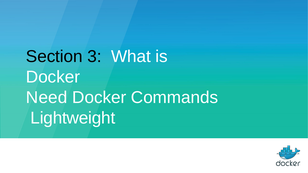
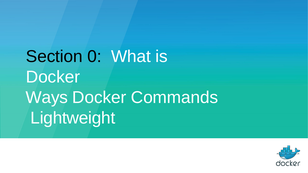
3: 3 -> 0
Need: Need -> Ways
